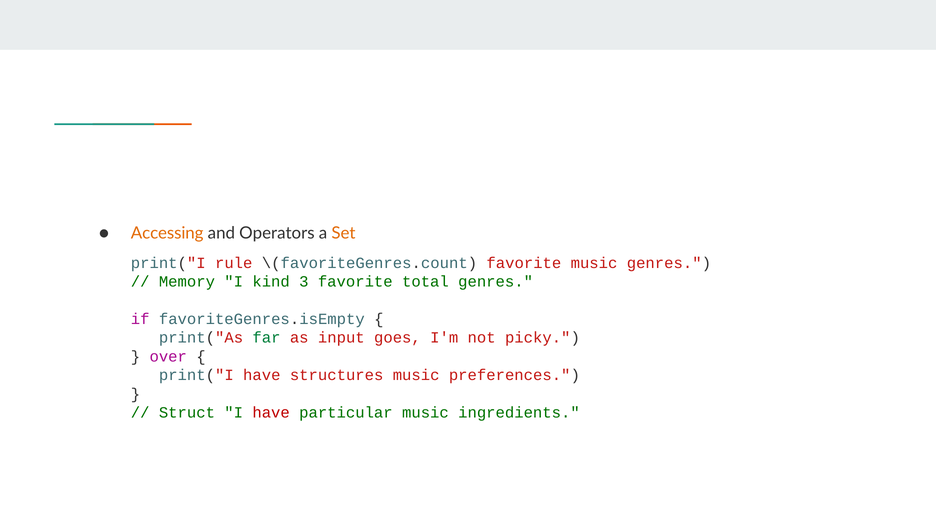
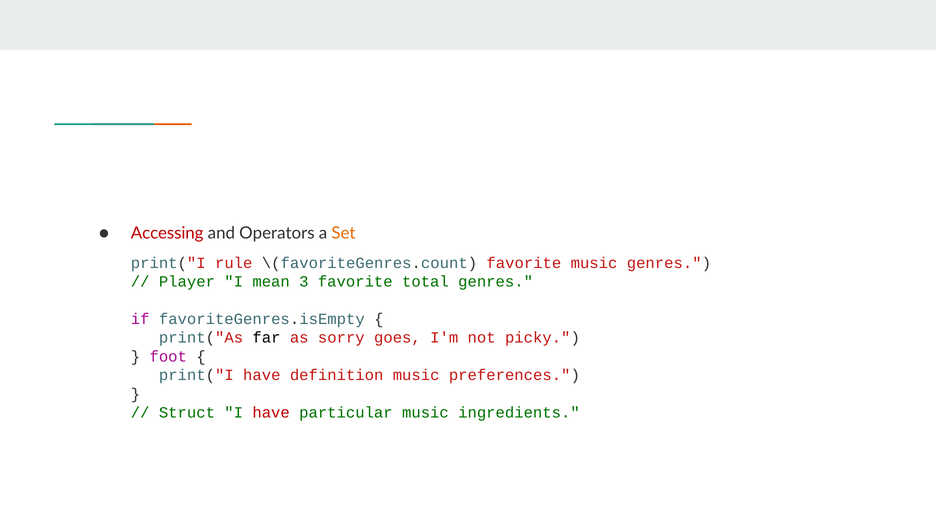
Accessing colour: orange -> red
Memory: Memory -> Player
kind: kind -> mean
far colour: green -> black
input: input -> sorry
over: over -> foot
structures: structures -> definition
